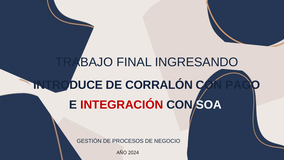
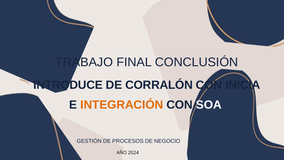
INGRESANDO: INGRESANDO -> CONCLUSIÓN
PAGO: PAGO -> INICIA
INTEGRACIÓN colour: red -> orange
